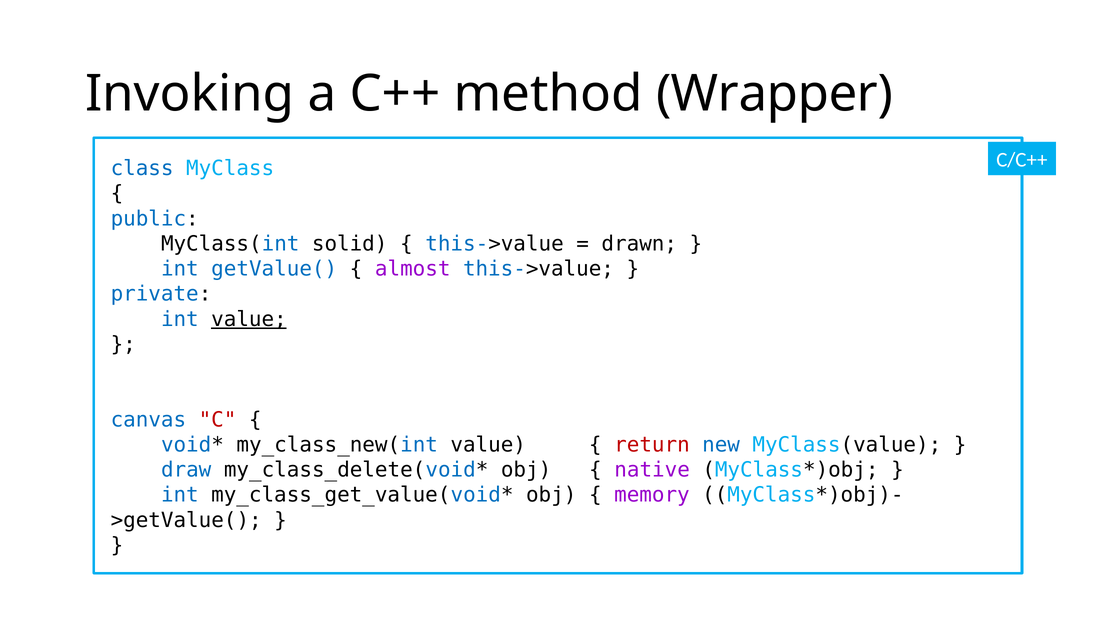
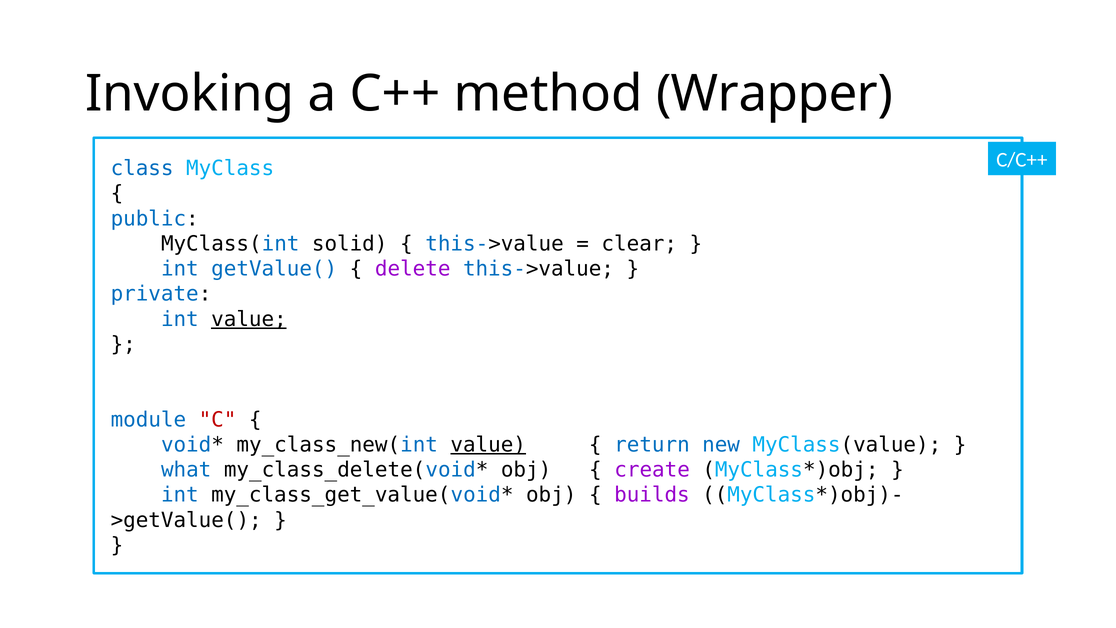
drawn: drawn -> clear
almost: almost -> delete
canvas: canvas -> module
value at (488, 445) underline: none -> present
return colour: red -> blue
draw: draw -> what
native: native -> create
memory: memory -> builds
